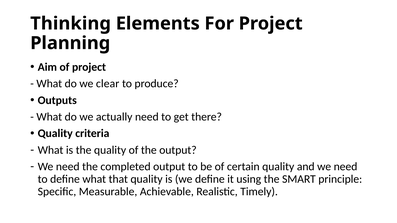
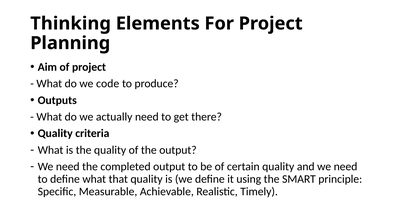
clear: clear -> code
